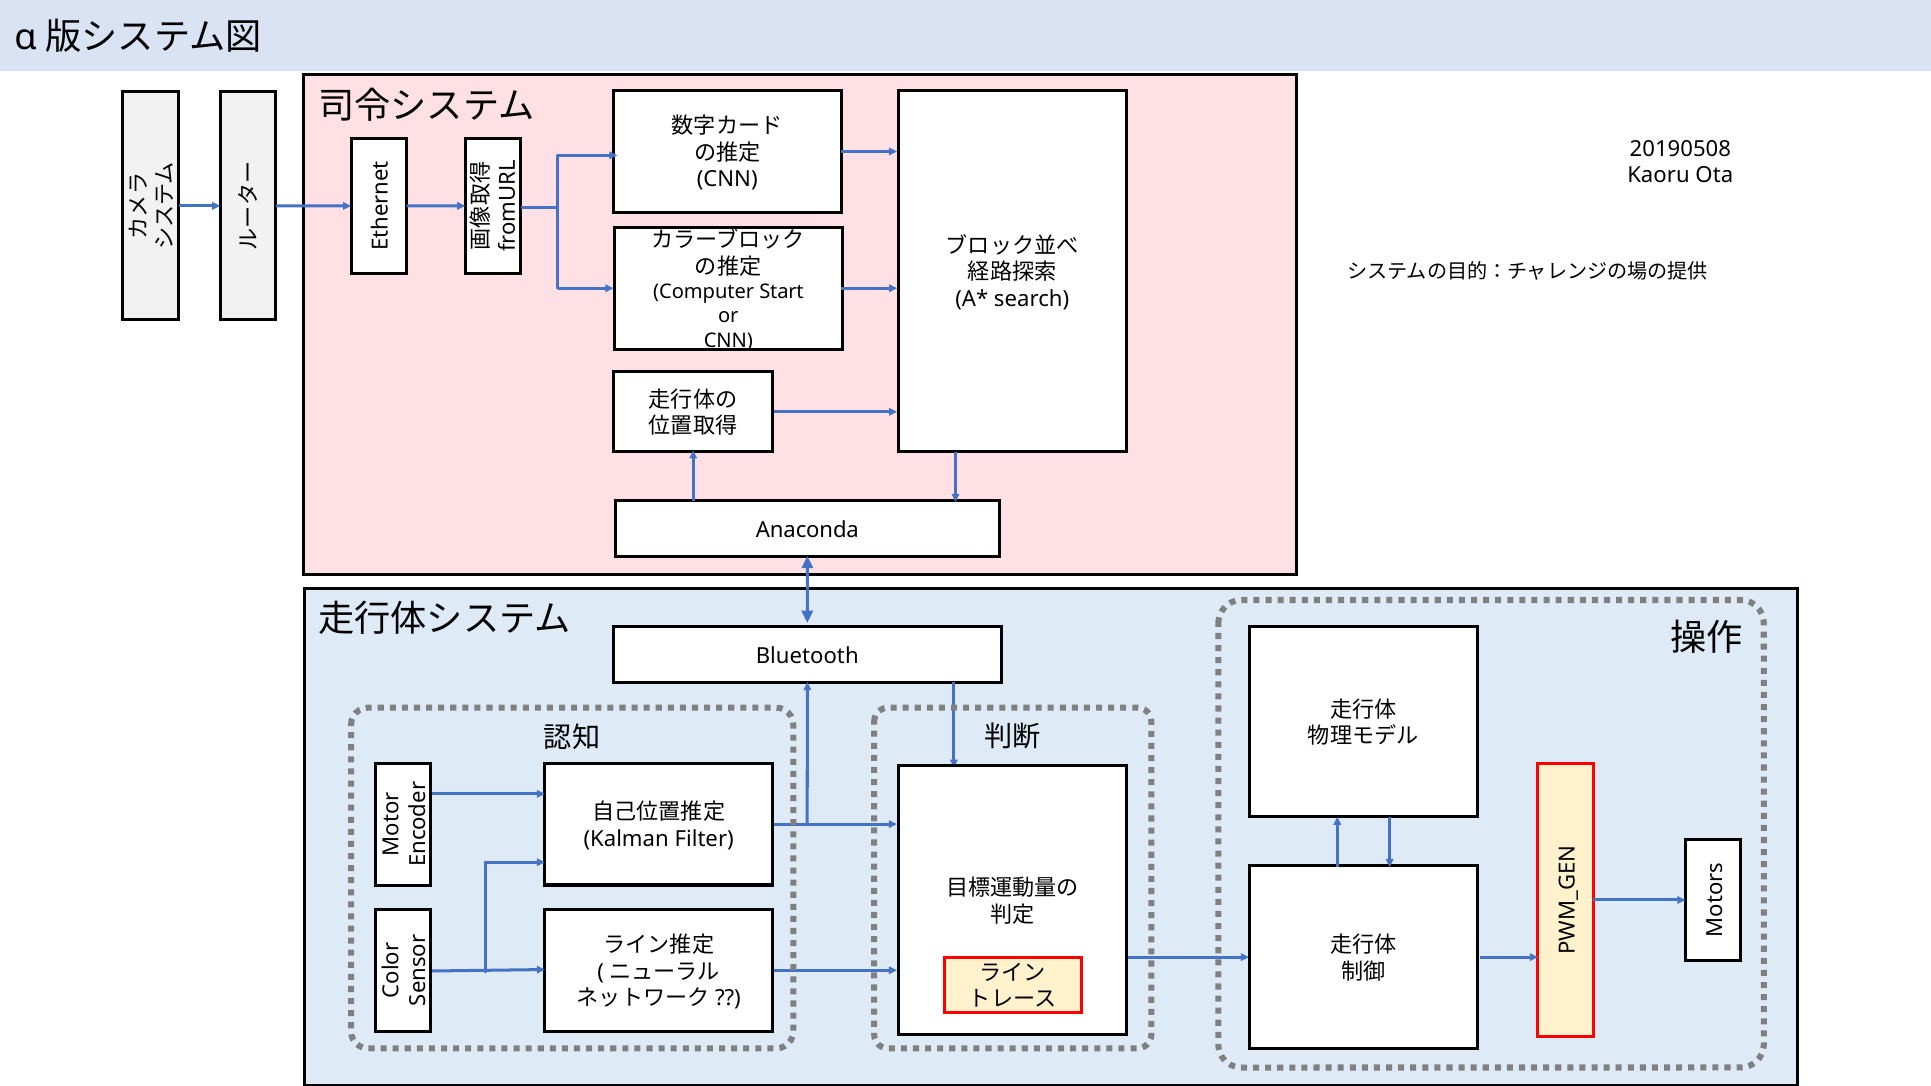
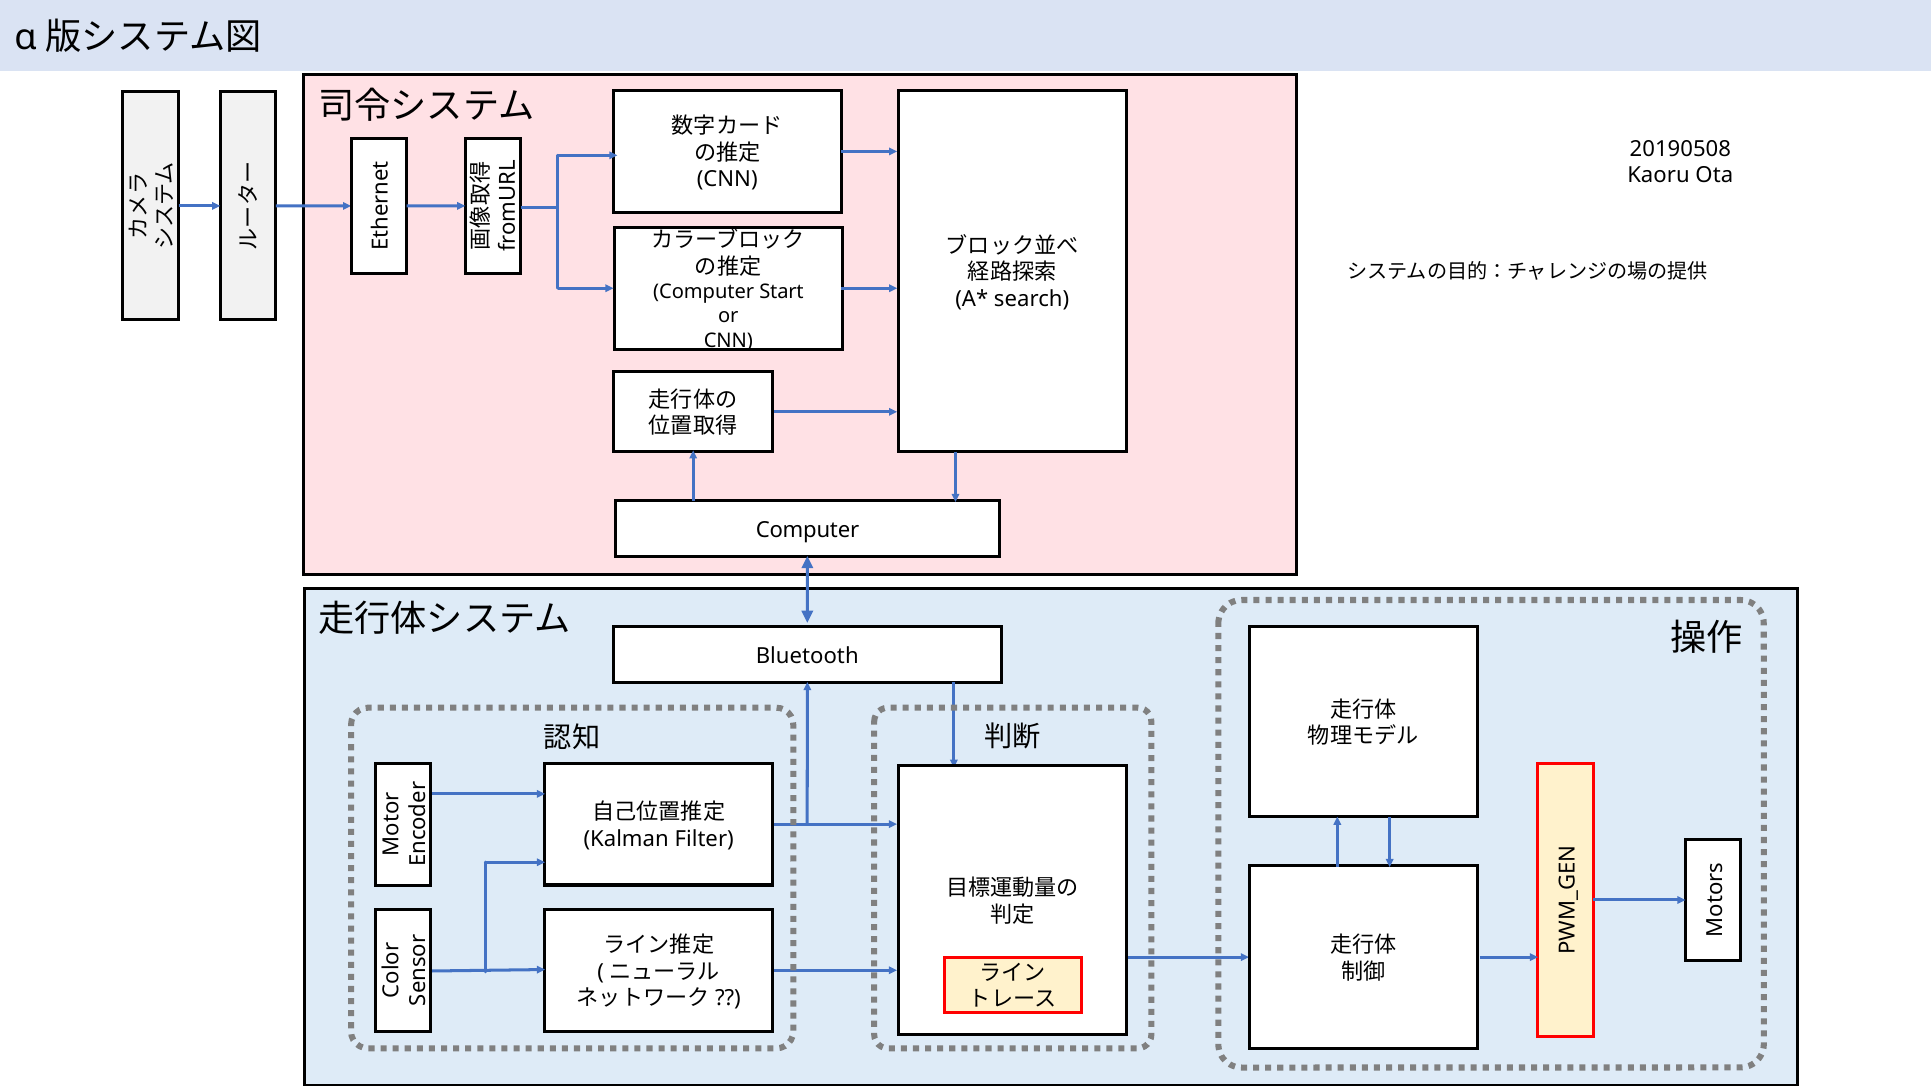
Anaconda at (807, 530): Anaconda -> Computer
